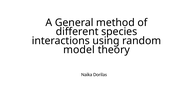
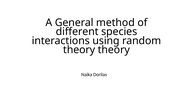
model at (79, 50): model -> theory
